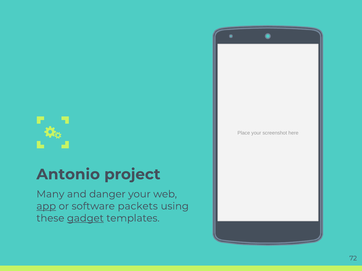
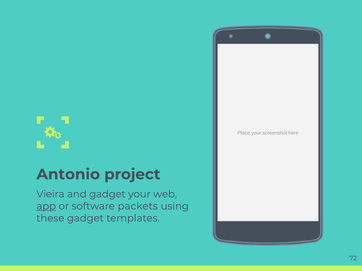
Many: Many -> Vieira
and danger: danger -> gadget
gadget at (85, 219) underline: present -> none
